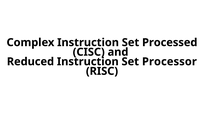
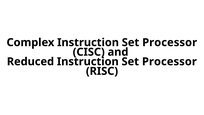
Complex Instruction Set Processed: Processed -> Processor
